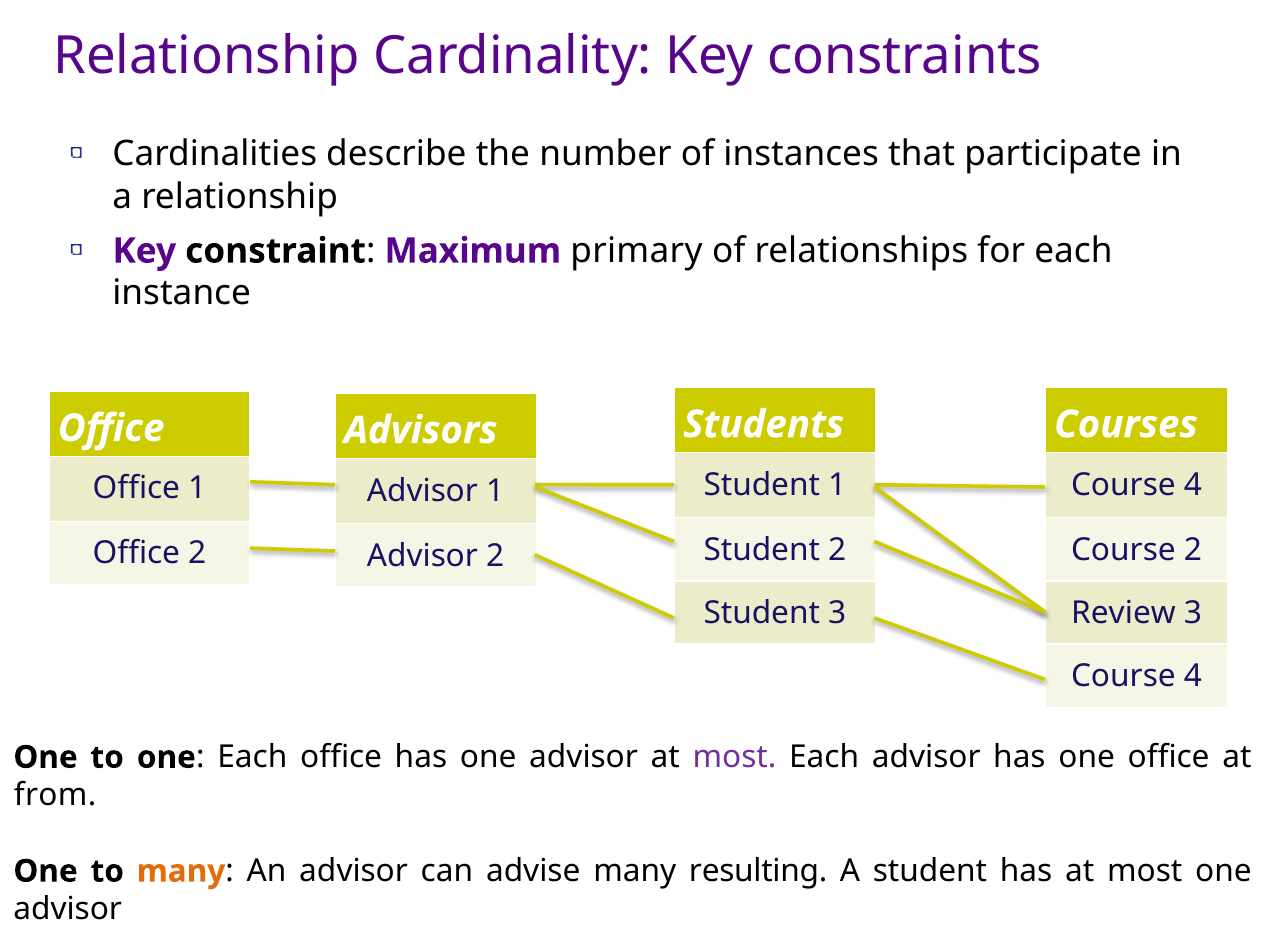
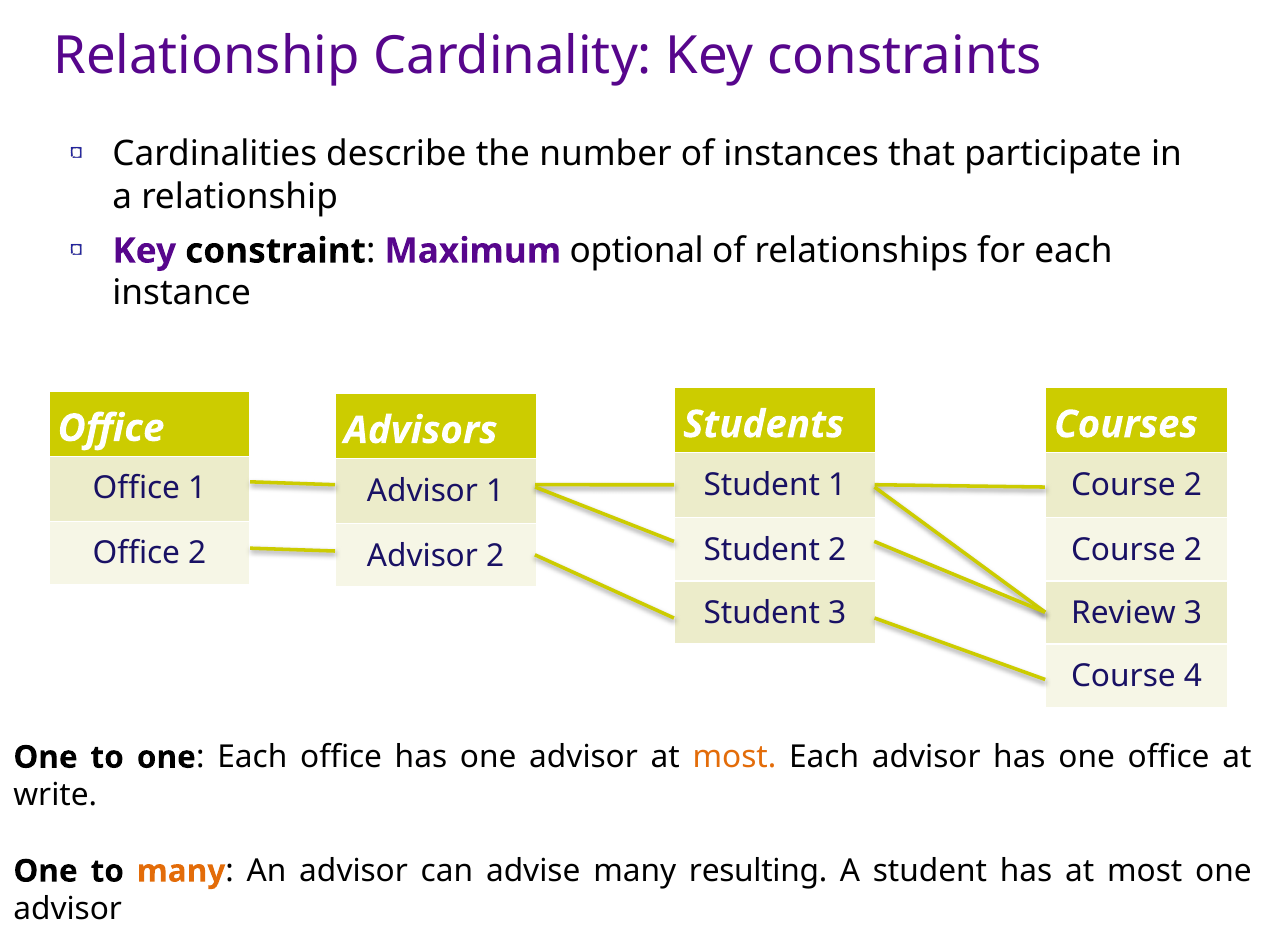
primary: primary -> optional
4 at (1193, 485): 4 -> 2
most at (734, 757) colour: purple -> orange
from: from -> write
